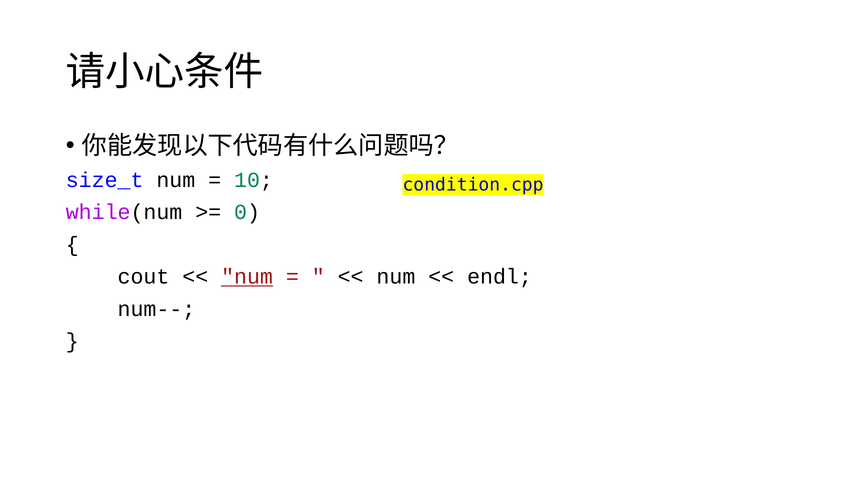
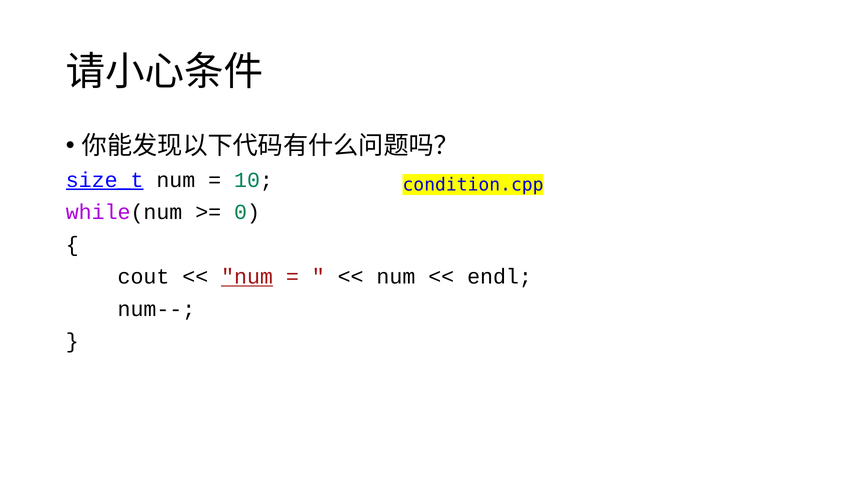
size_t underline: none -> present
